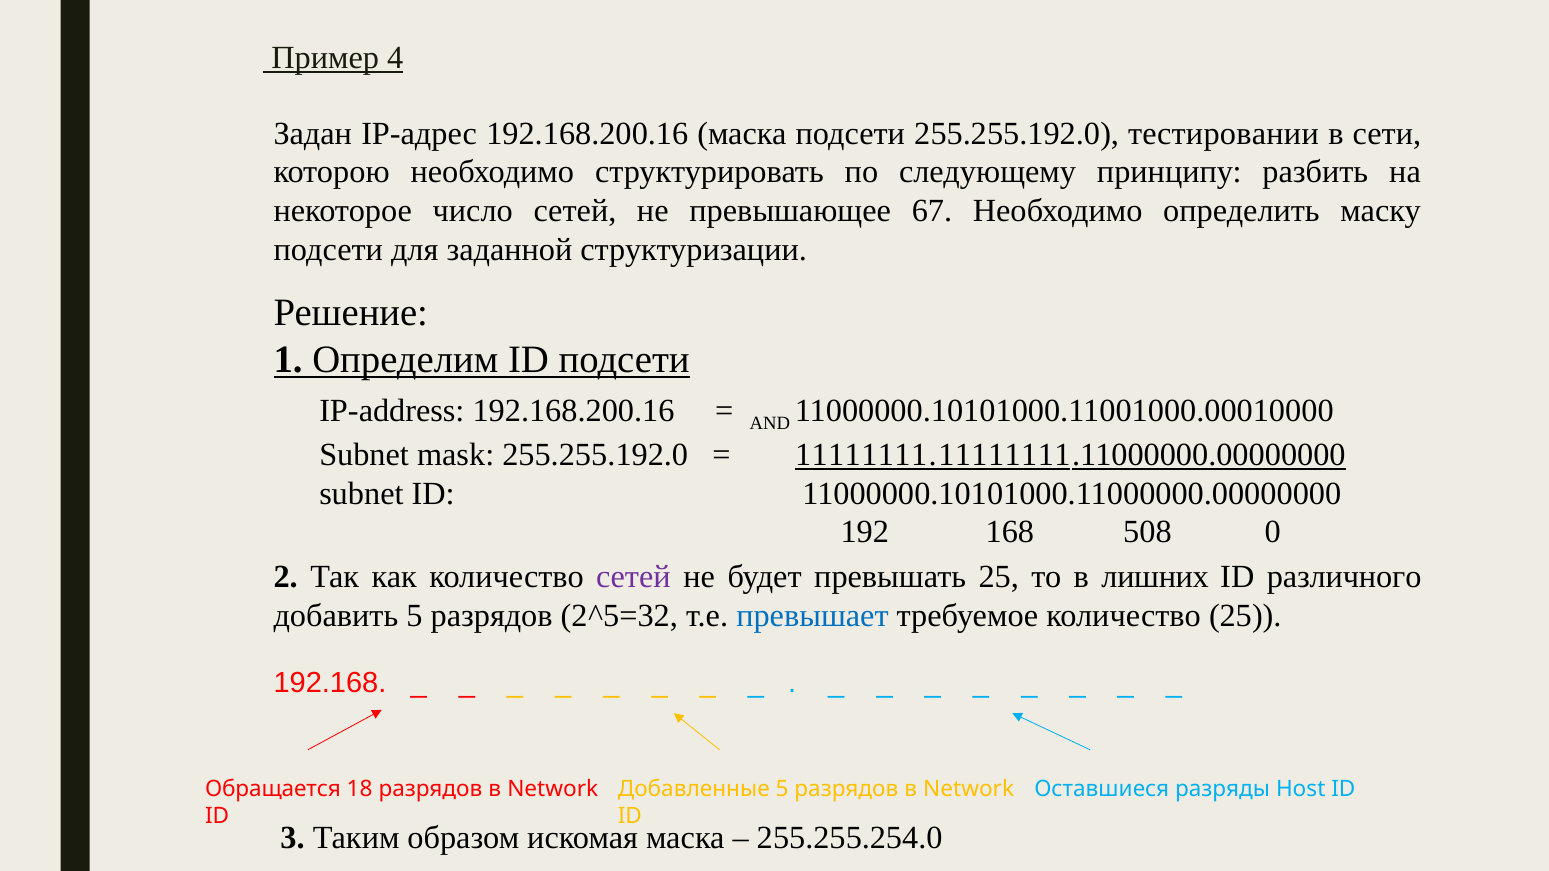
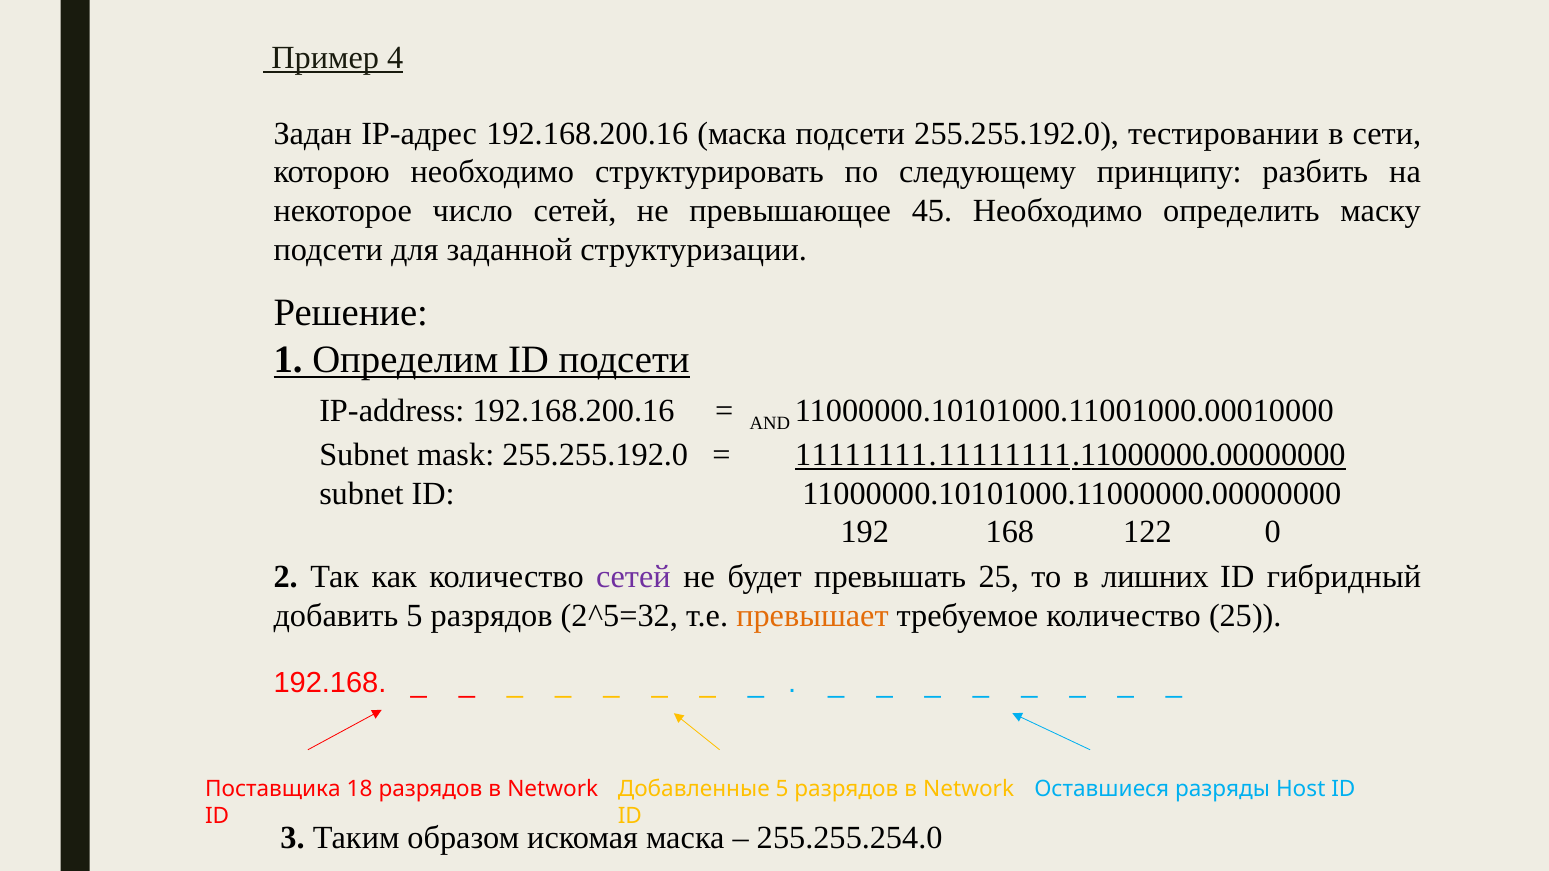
67: 67 -> 45
508: 508 -> 122
различного: различного -> гибридный
превышает colour: blue -> orange
Обращается: Обращается -> Поставщика
